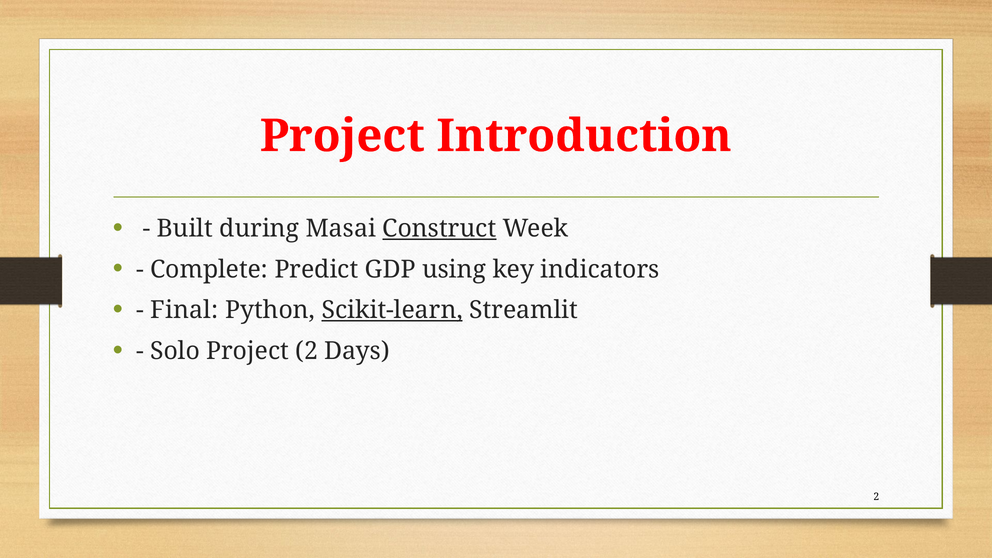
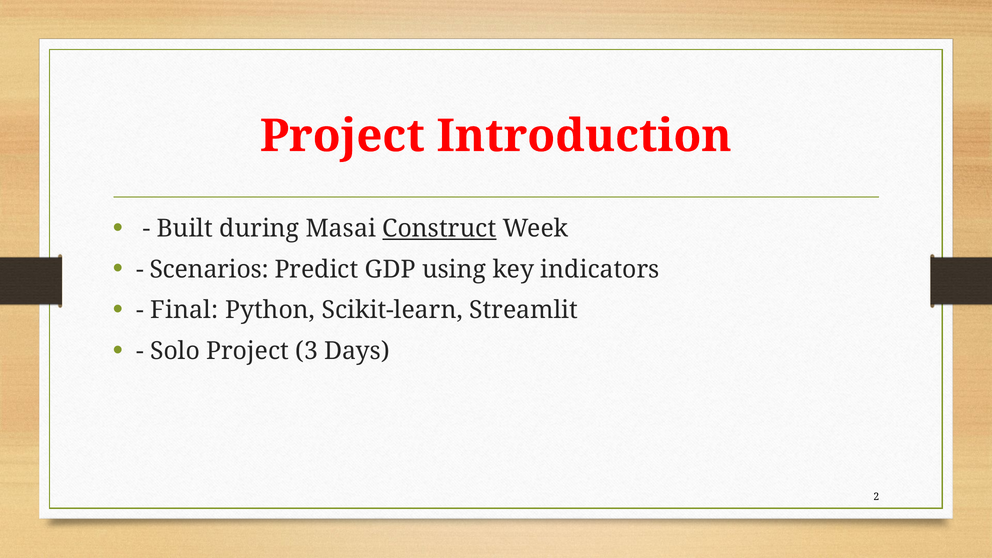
Complete: Complete -> Scenarios
Scikit-learn underline: present -> none
Project 2: 2 -> 3
